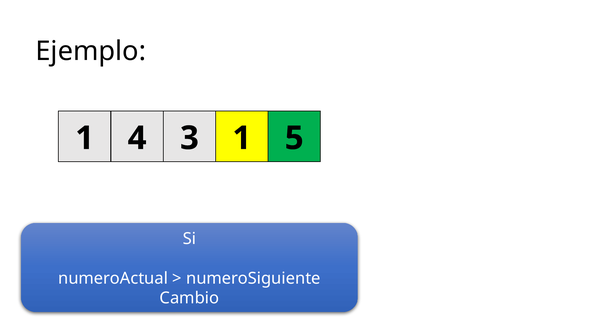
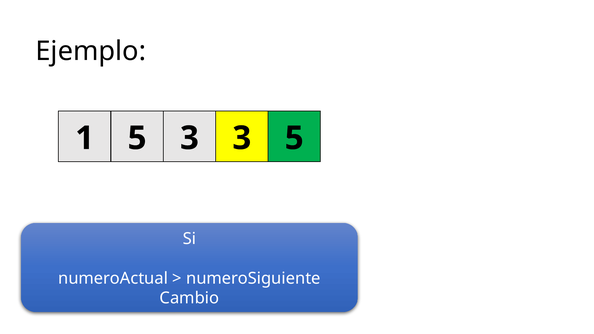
1 4: 4 -> 5
3 1: 1 -> 3
